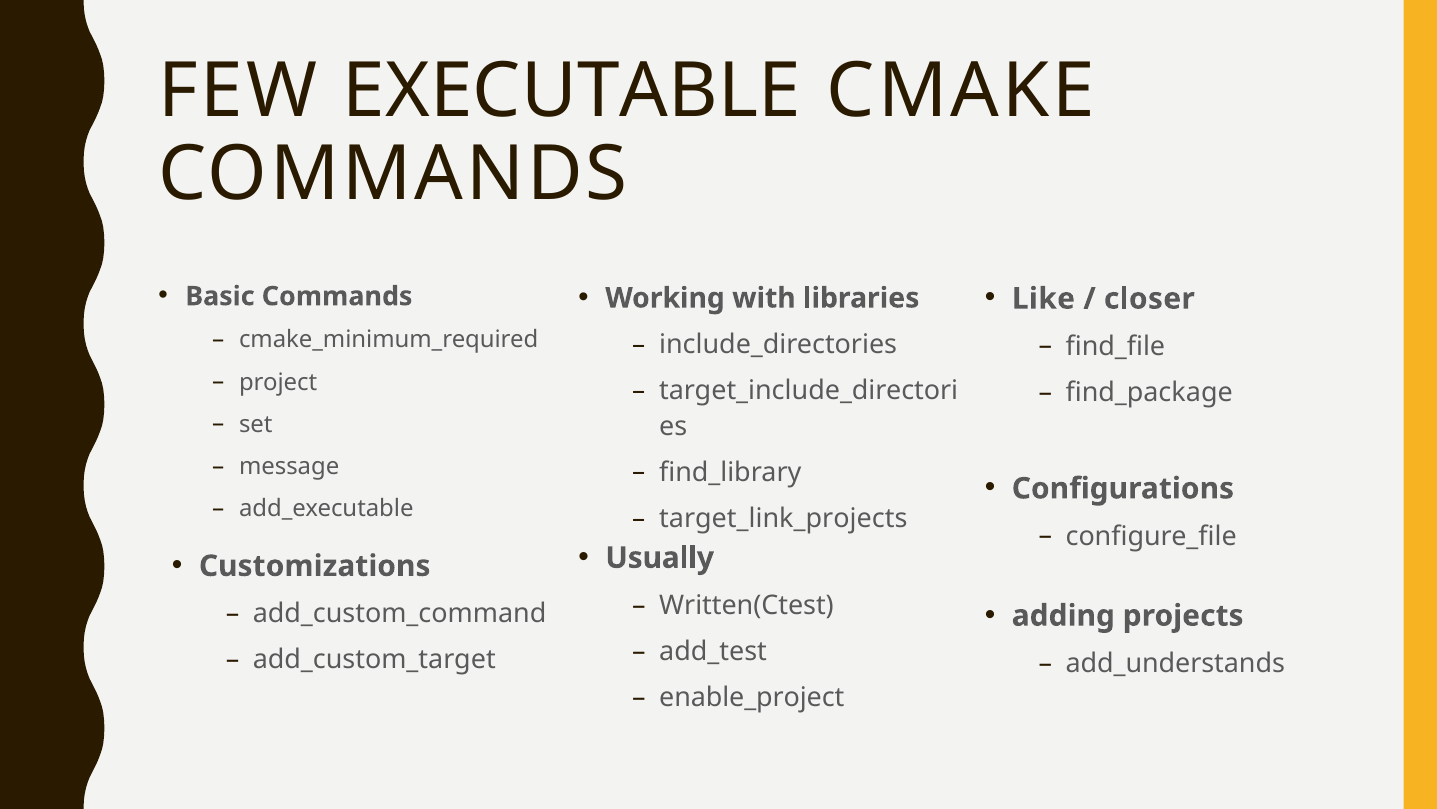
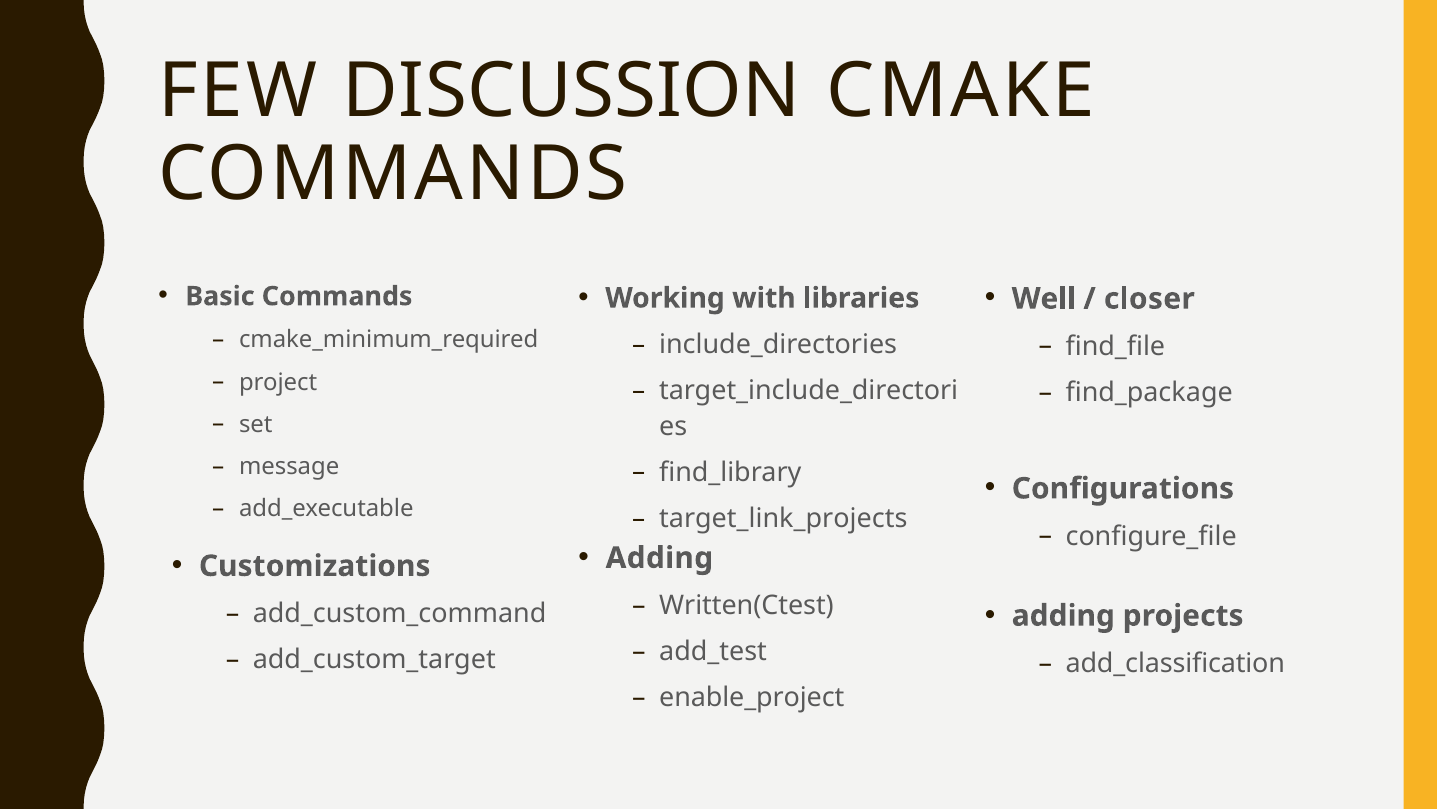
EXECUTABLE: EXECUTABLE -> DISCUSSION
Like: Like -> Well
Usually at (660, 557): Usually -> Adding
add_understands: add_understands -> add_classification
